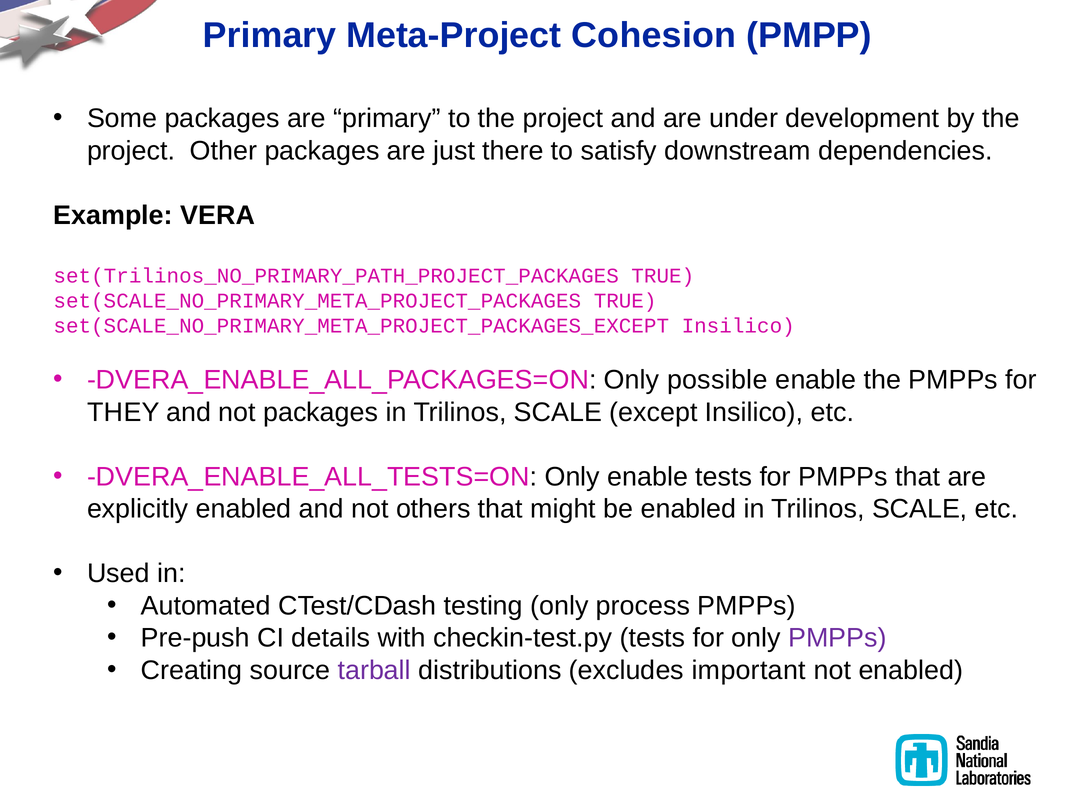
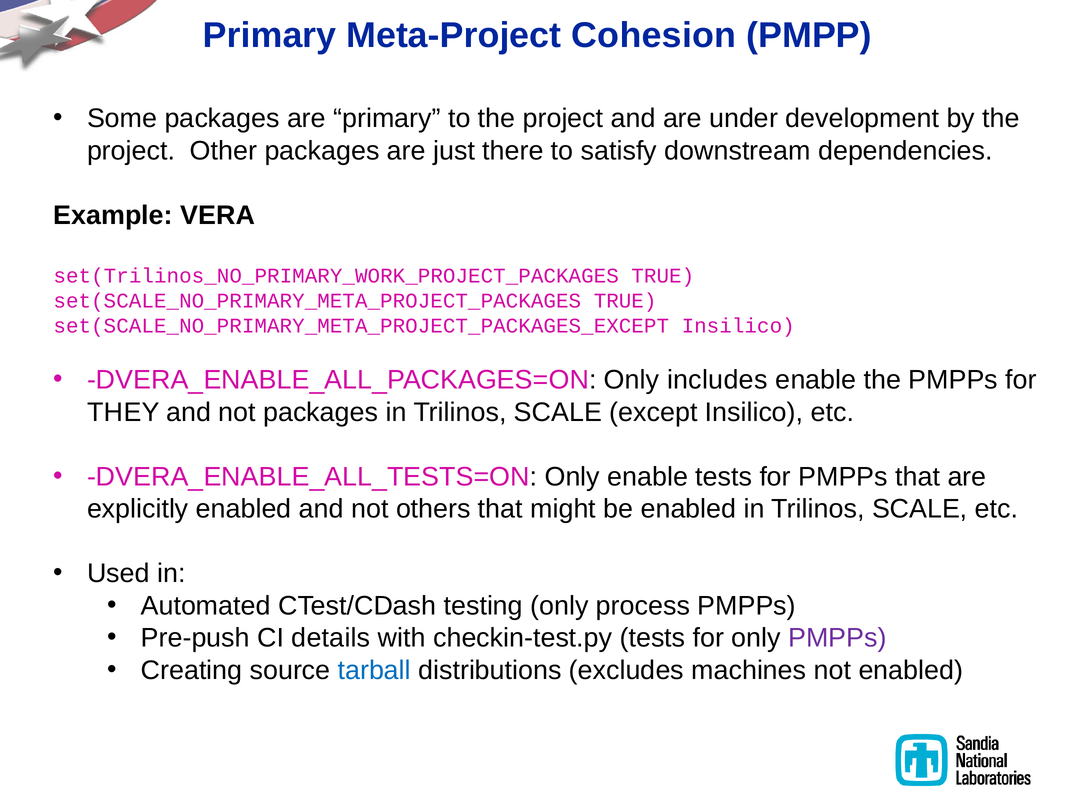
set(Trilinos_NO_PRIMARY_PATH_PROJECT_PACKAGES: set(Trilinos_NO_PRIMARY_PATH_PROJECT_PACKAGES -> set(Trilinos_NO_PRIMARY_WORK_PROJECT_PACKAGES
possible: possible -> includes
tarball colour: purple -> blue
important: important -> machines
